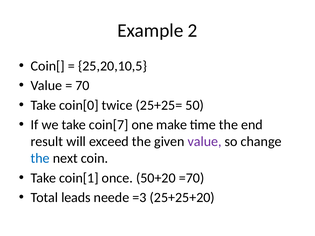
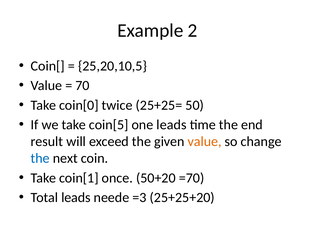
coin[7: coin[7 -> coin[5
one make: make -> leads
value at (205, 142) colour: purple -> orange
